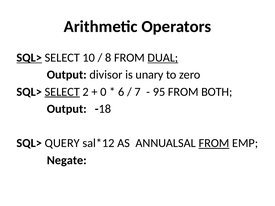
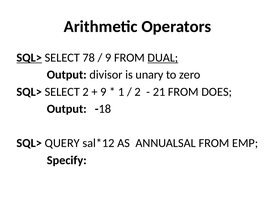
10: 10 -> 78
8 at (108, 58): 8 -> 9
SELECT at (62, 92) underline: present -> none
0 at (103, 92): 0 -> 9
6: 6 -> 1
7 at (138, 92): 7 -> 2
95: 95 -> 21
BOTH: BOTH -> DOES
FROM at (214, 143) underline: present -> none
Negate: Negate -> Specify
